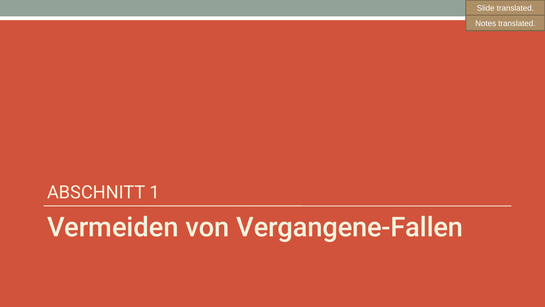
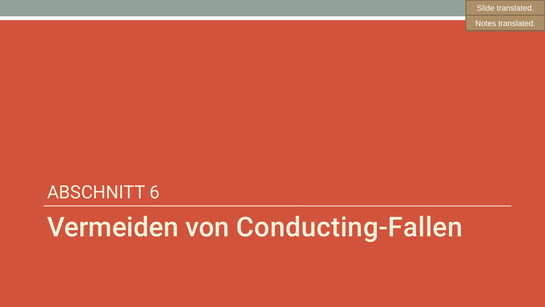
1: 1 -> 6
Vergangene-Fallen: Vergangene-Fallen -> Conducting-Fallen
